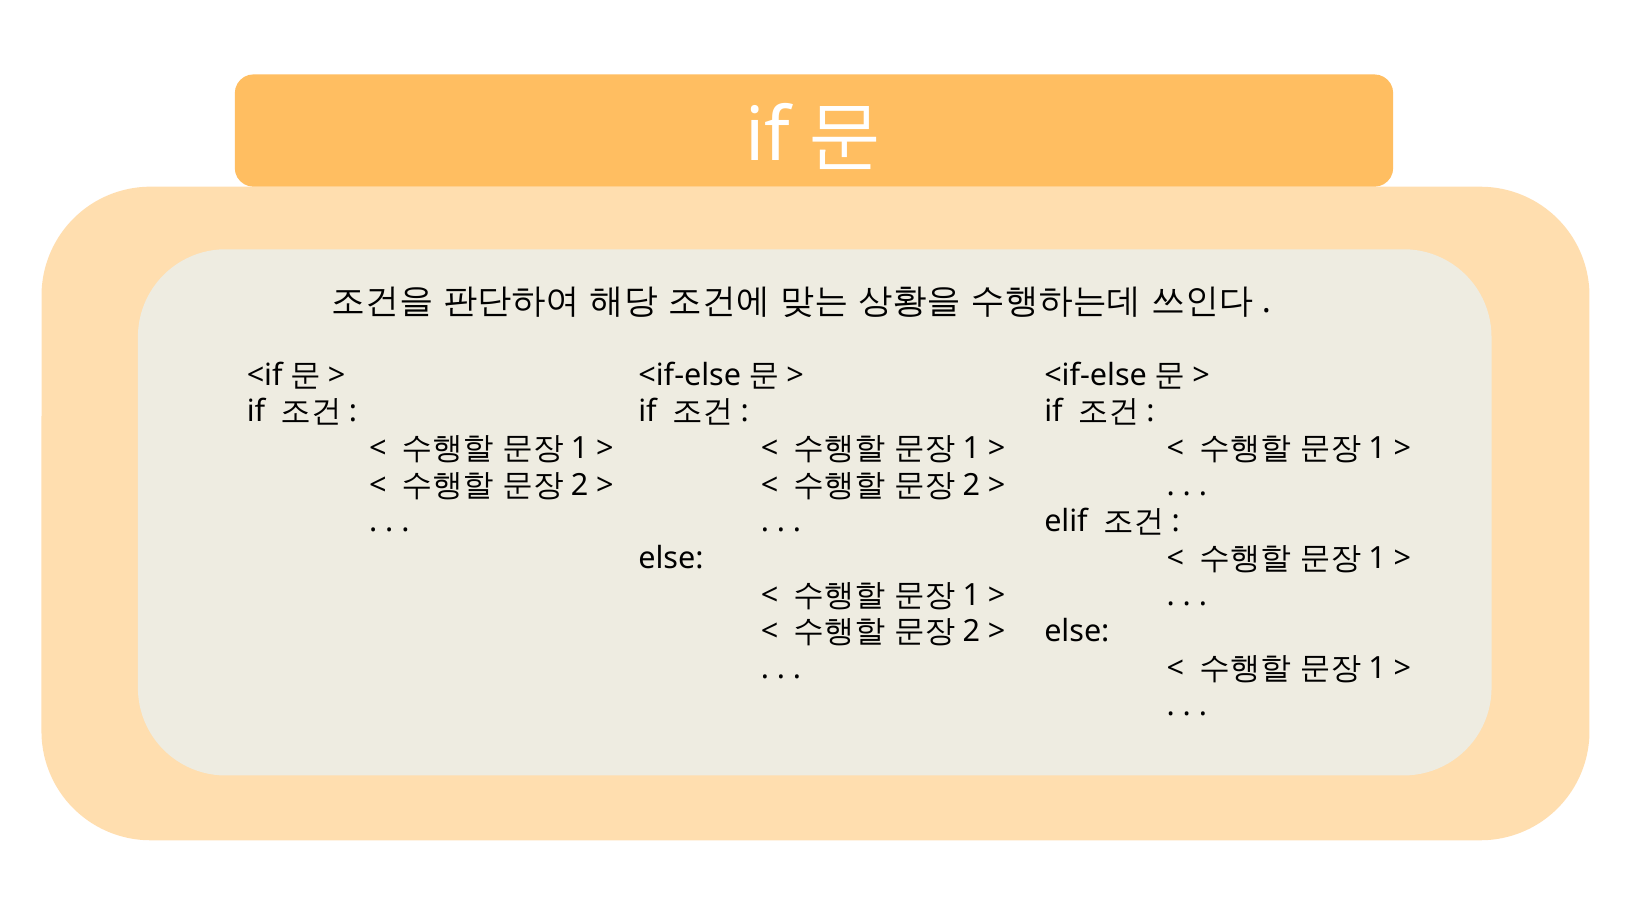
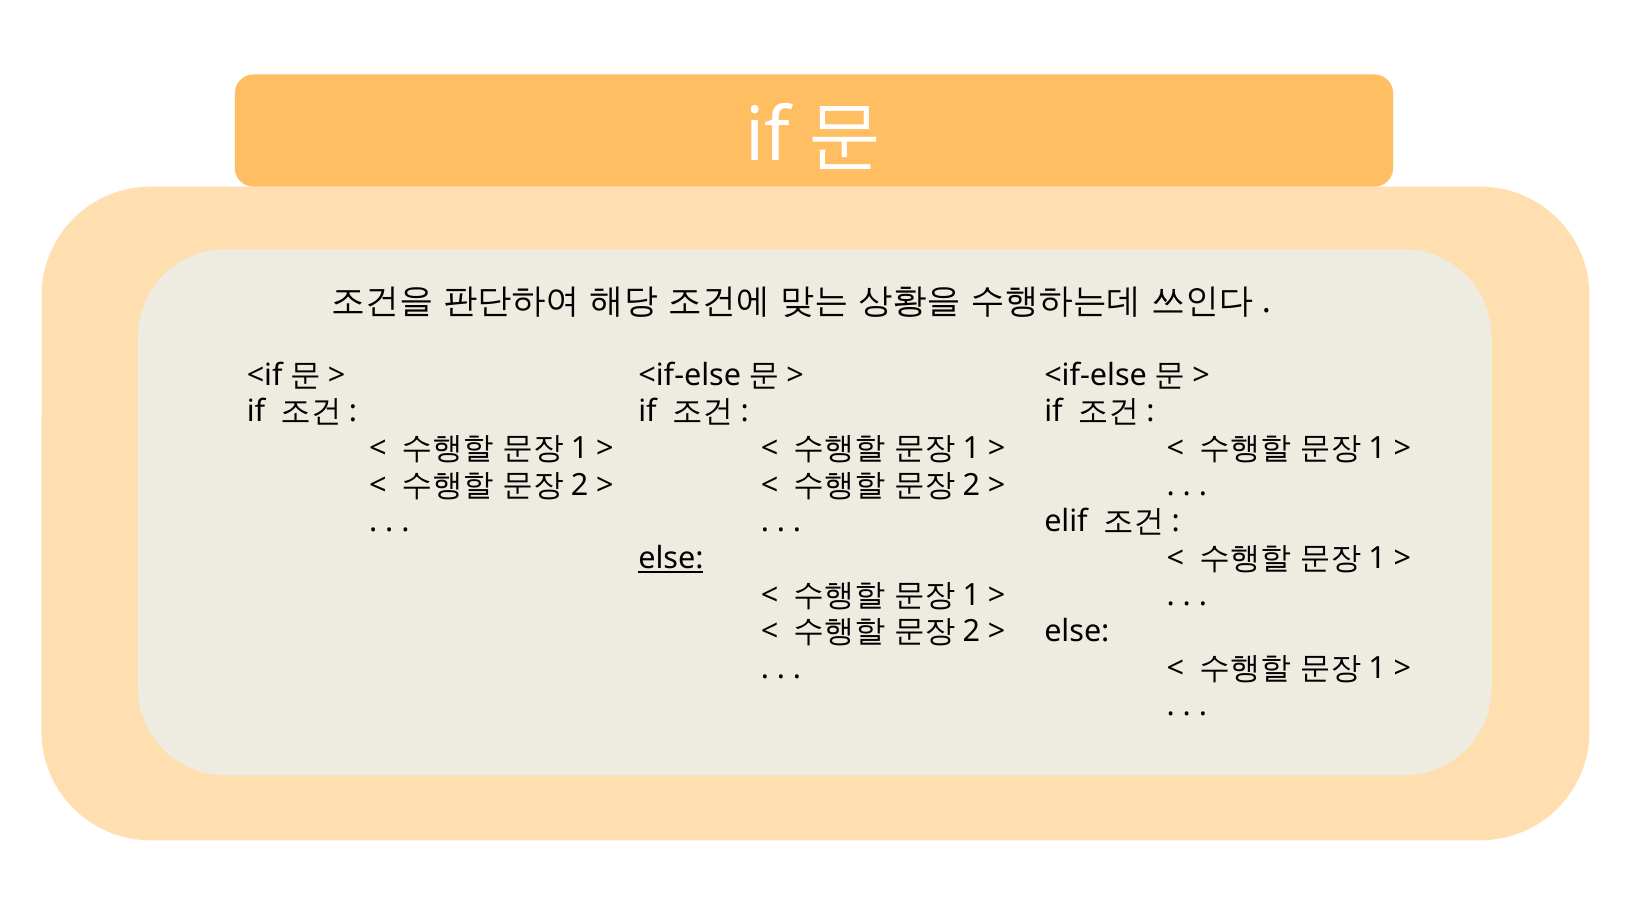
else at (671, 559) underline: none -> present
